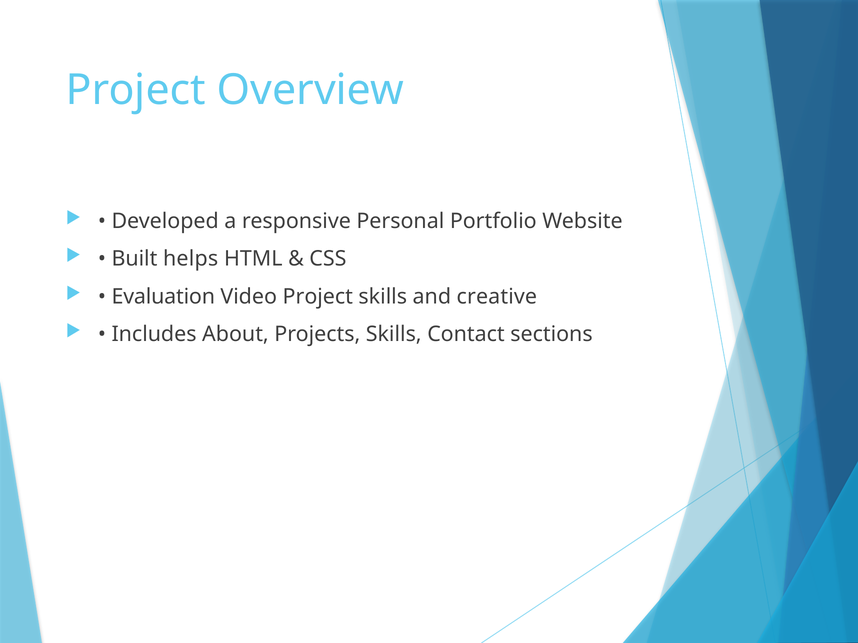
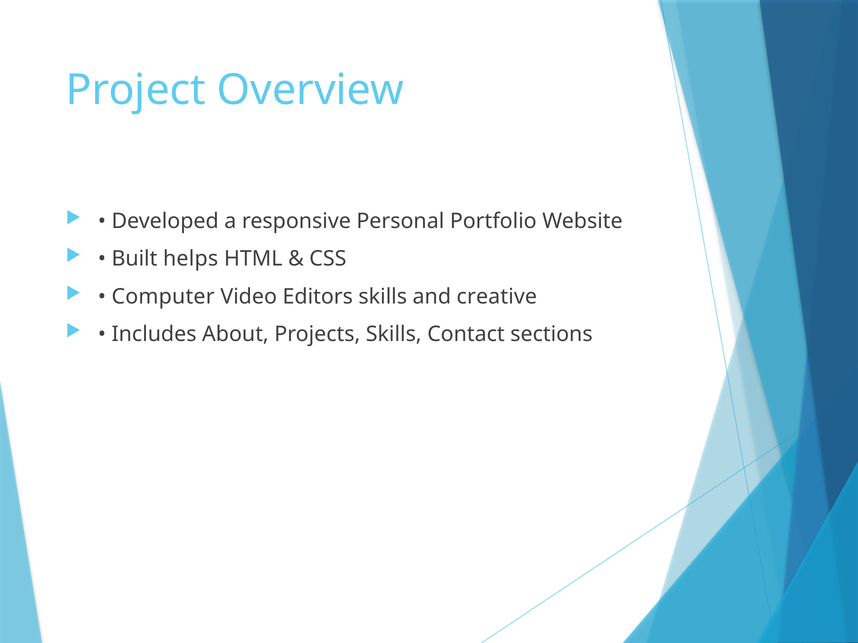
Evaluation: Evaluation -> Computer
Video Project: Project -> Editors
